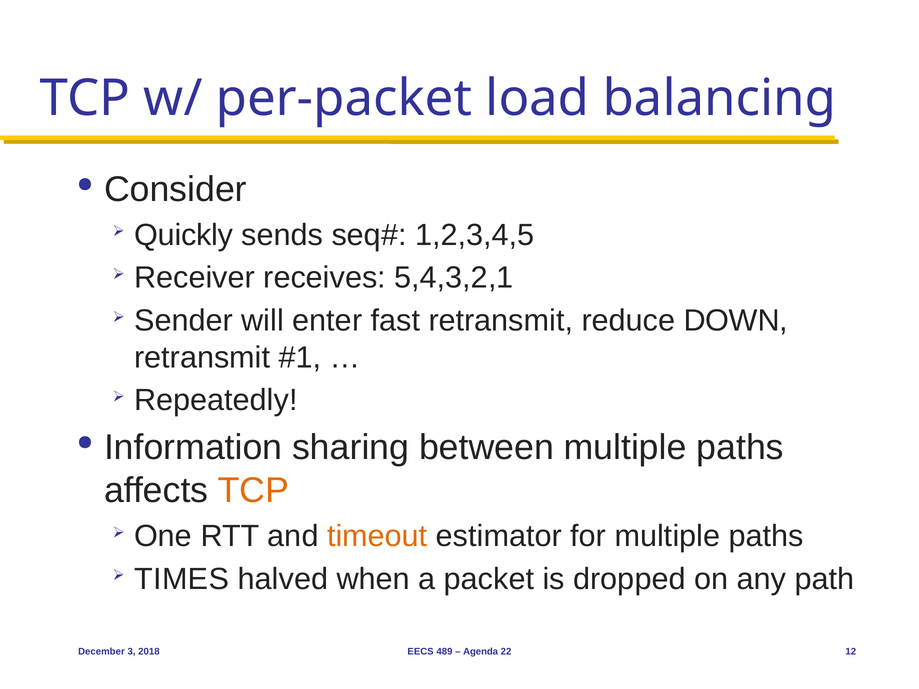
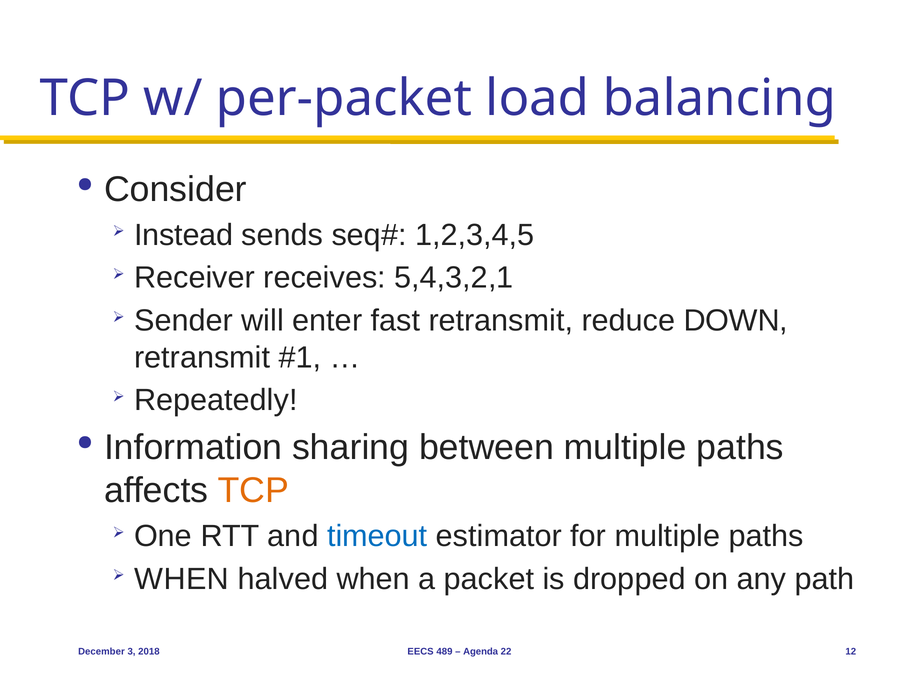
Quickly: Quickly -> Instead
timeout colour: orange -> blue
TIMES at (182, 579): TIMES -> WHEN
